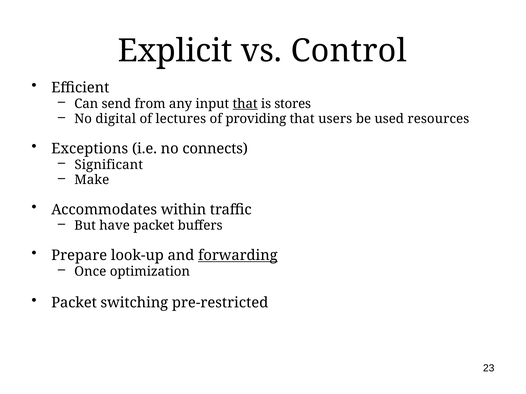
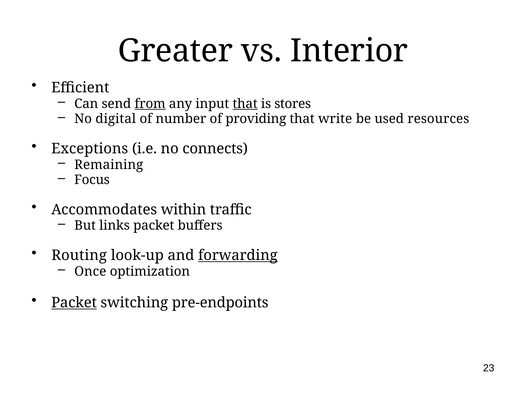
Explicit: Explicit -> Greater
Control: Control -> Interior
from underline: none -> present
lectures: lectures -> number
users: users -> write
Significant: Significant -> Remaining
Make: Make -> Focus
have: have -> links
Prepare: Prepare -> Routing
Packet at (74, 303) underline: none -> present
pre-restricted: pre-restricted -> pre-endpoints
